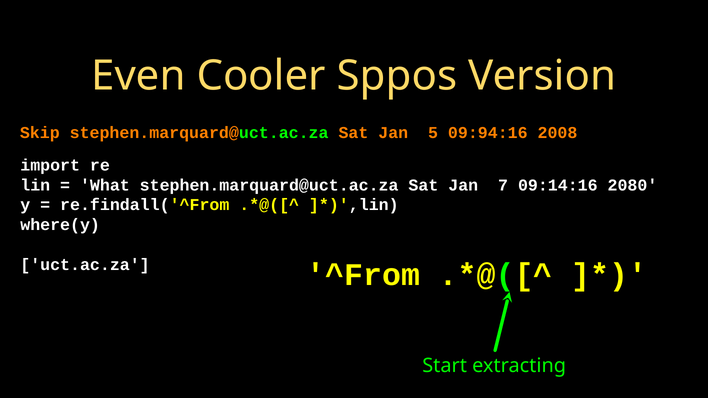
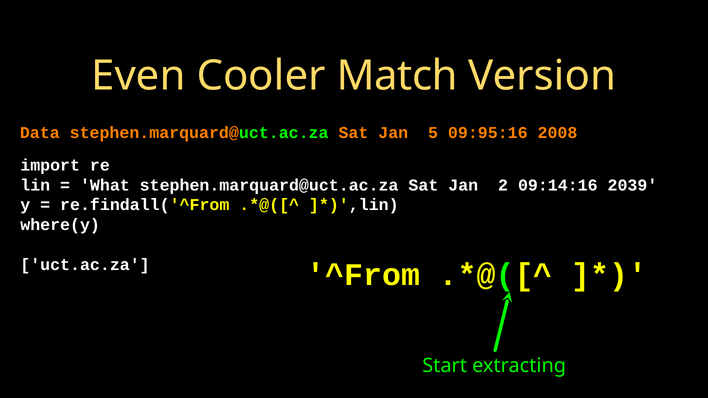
Sppos: Sppos -> Match
Skip: Skip -> Data
09:94:16: 09:94:16 -> 09:95:16
7: 7 -> 2
2080: 2080 -> 2039
